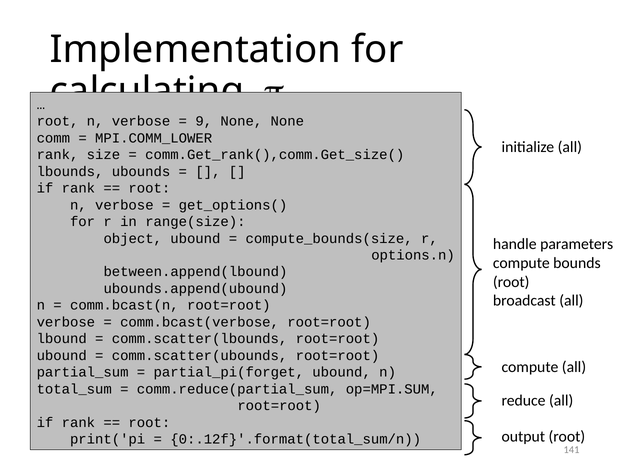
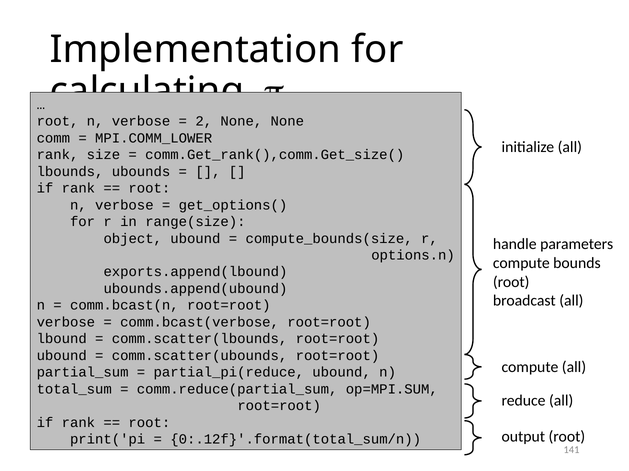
9: 9 -> 2
between.append(lbound: between.append(lbound -> exports.append(lbound
partial_pi(forget: partial_pi(forget -> partial_pi(reduce
